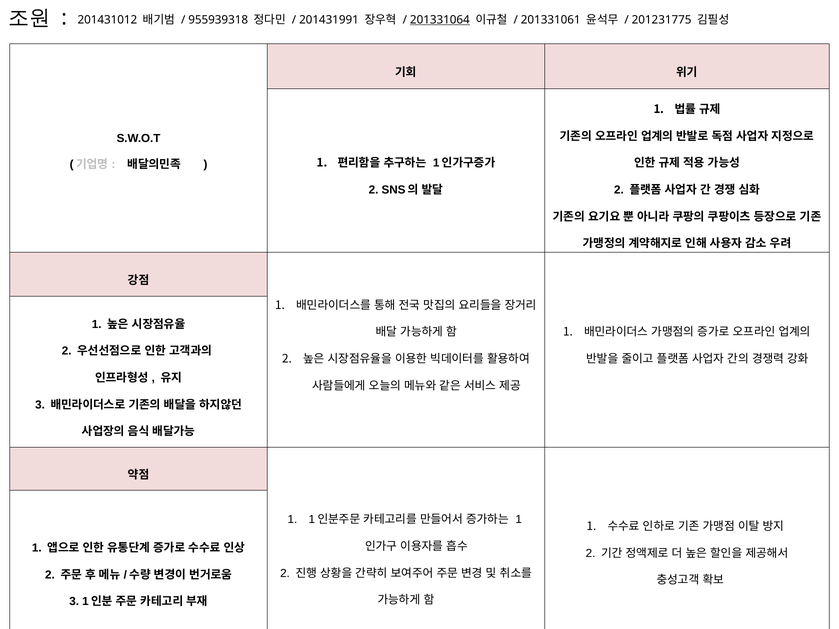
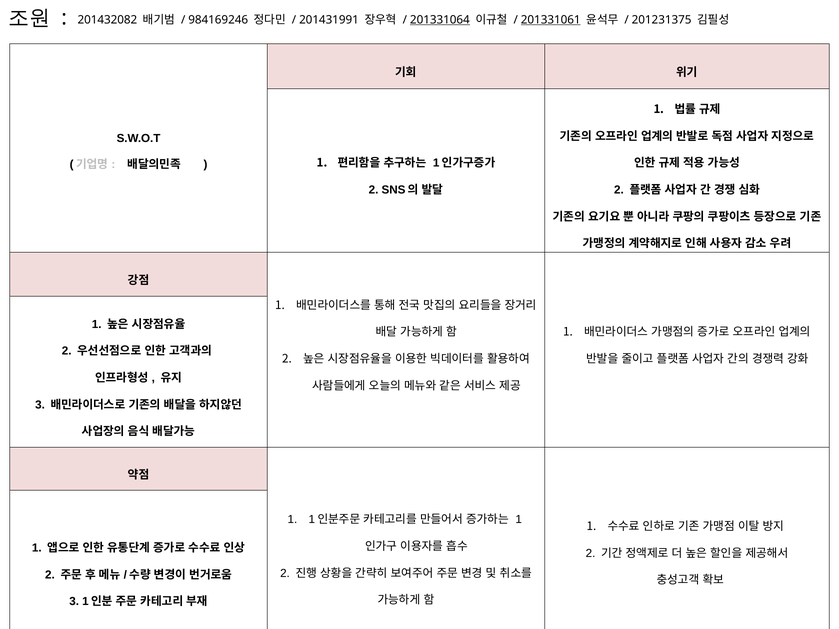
201431012: 201431012 -> 201432082
955939318: 955939318 -> 984169246
201331061 underline: none -> present
201231775: 201231775 -> 201231375
